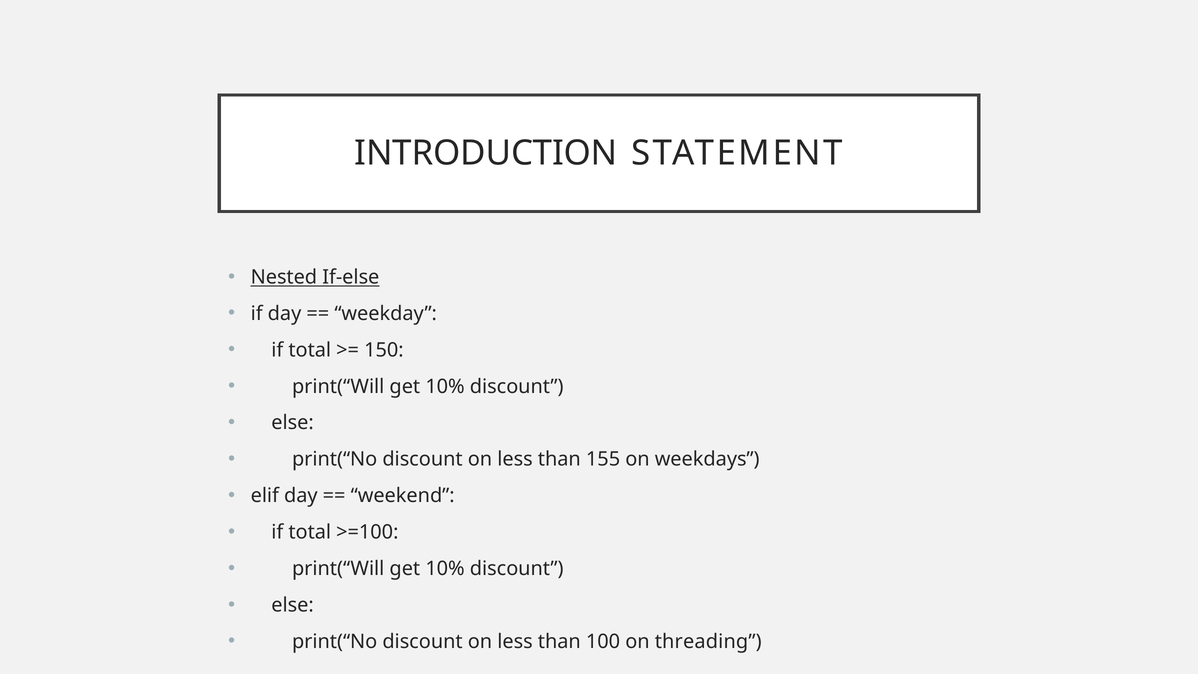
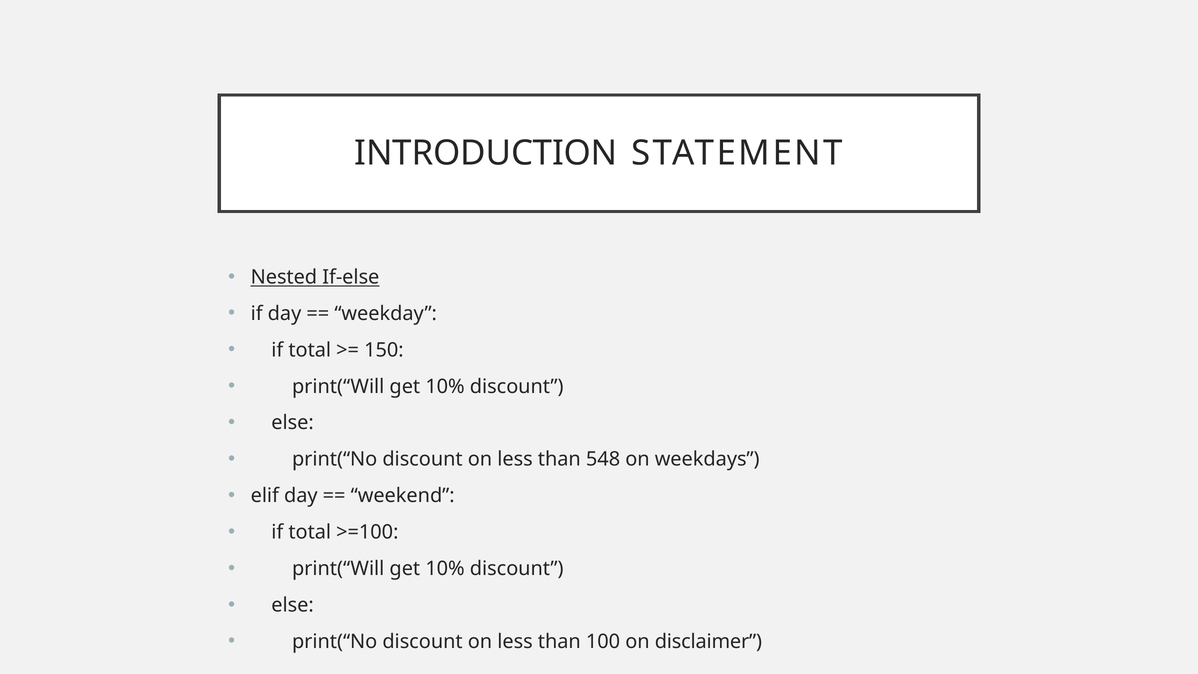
155: 155 -> 548
threading: threading -> disclaimer
